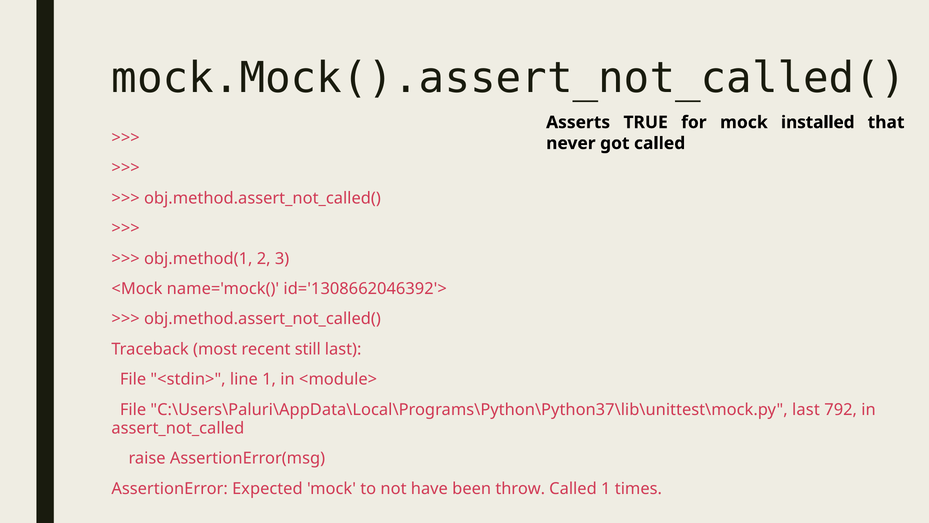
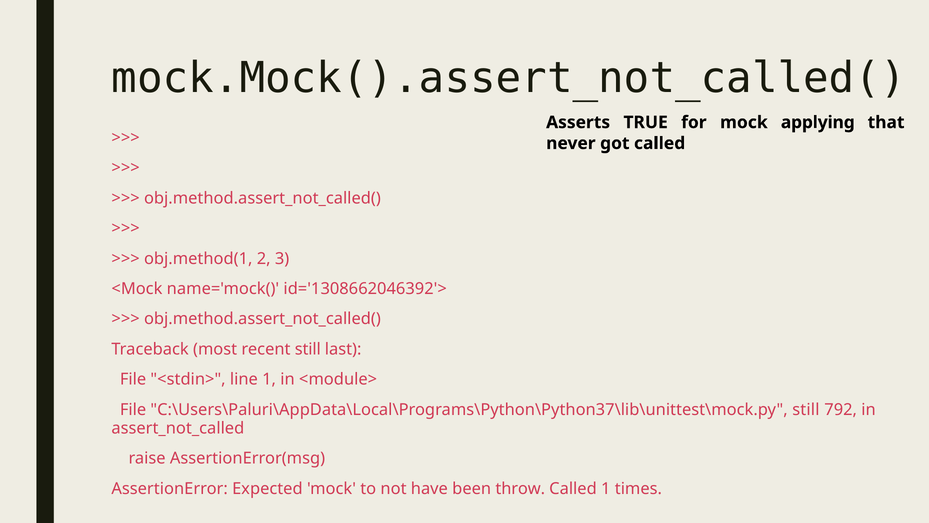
installed: installed -> applying
C:\Users\Paluri\AppData\Local\Programs\Python\Python37\lib\unittest\mock.py last: last -> still
